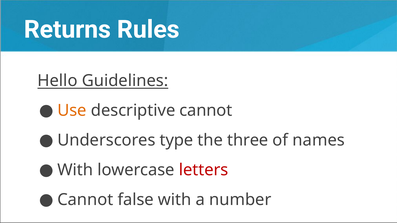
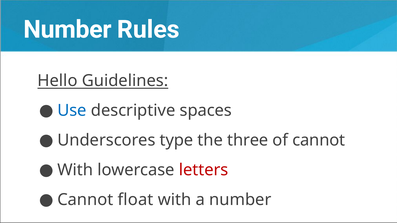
Returns at (67, 30): Returns -> Number
Use colour: orange -> blue
descriptive cannot: cannot -> spaces
of names: names -> cannot
false: false -> float
